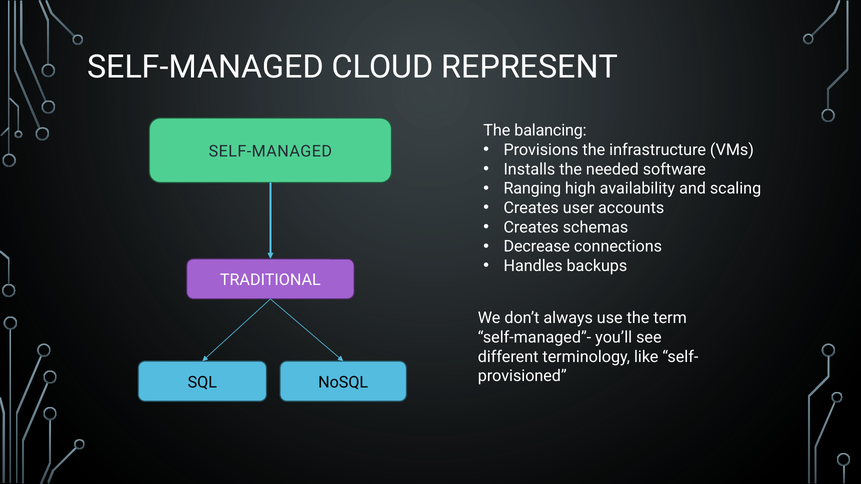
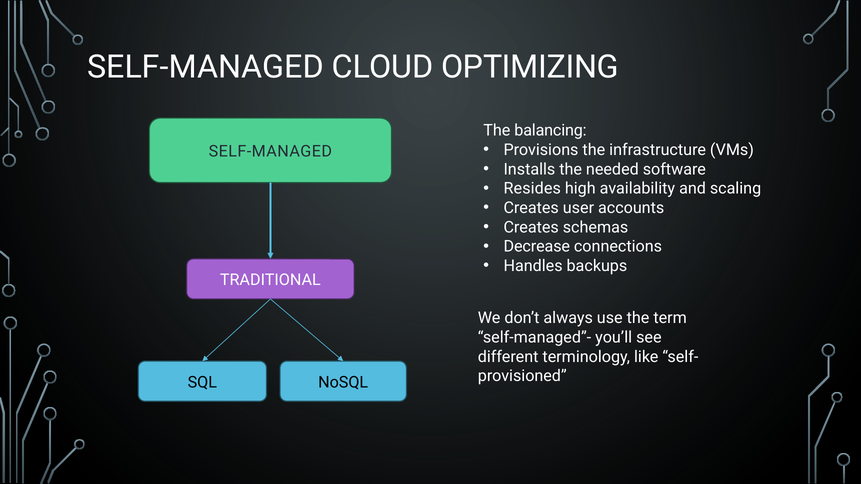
REPRESENT: REPRESENT -> OPTIMIZING
Ranging: Ranging -> Resides
